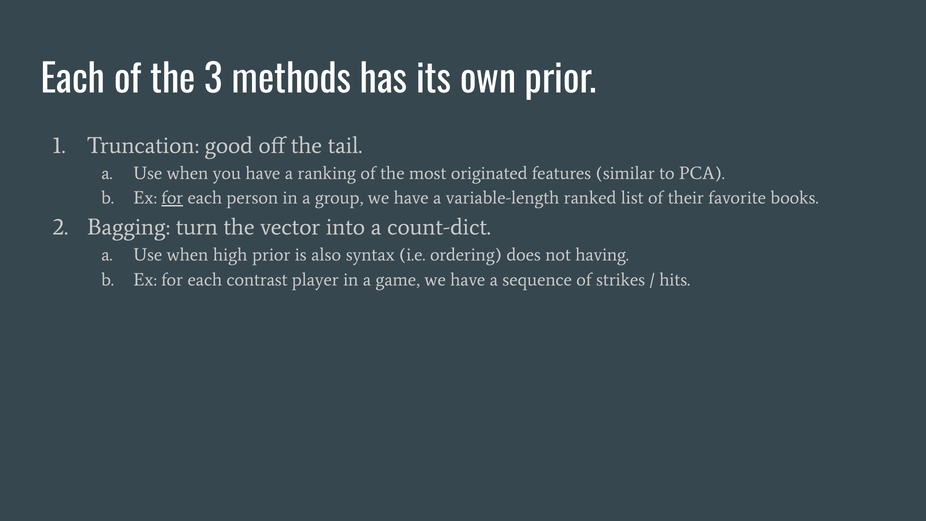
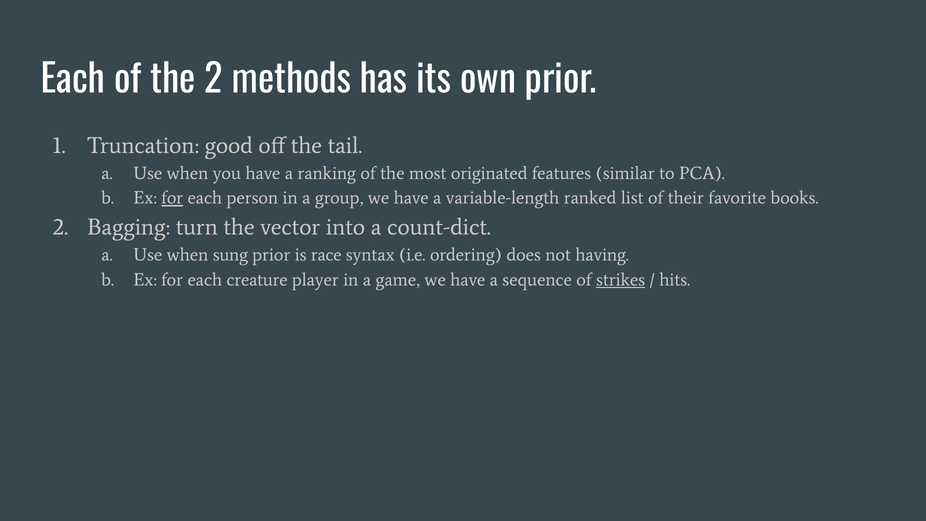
the 3: 3 -> 2
high: high -> sung
also: also -> race
contrast: contrast -> creature
strikes underline: none -> present
